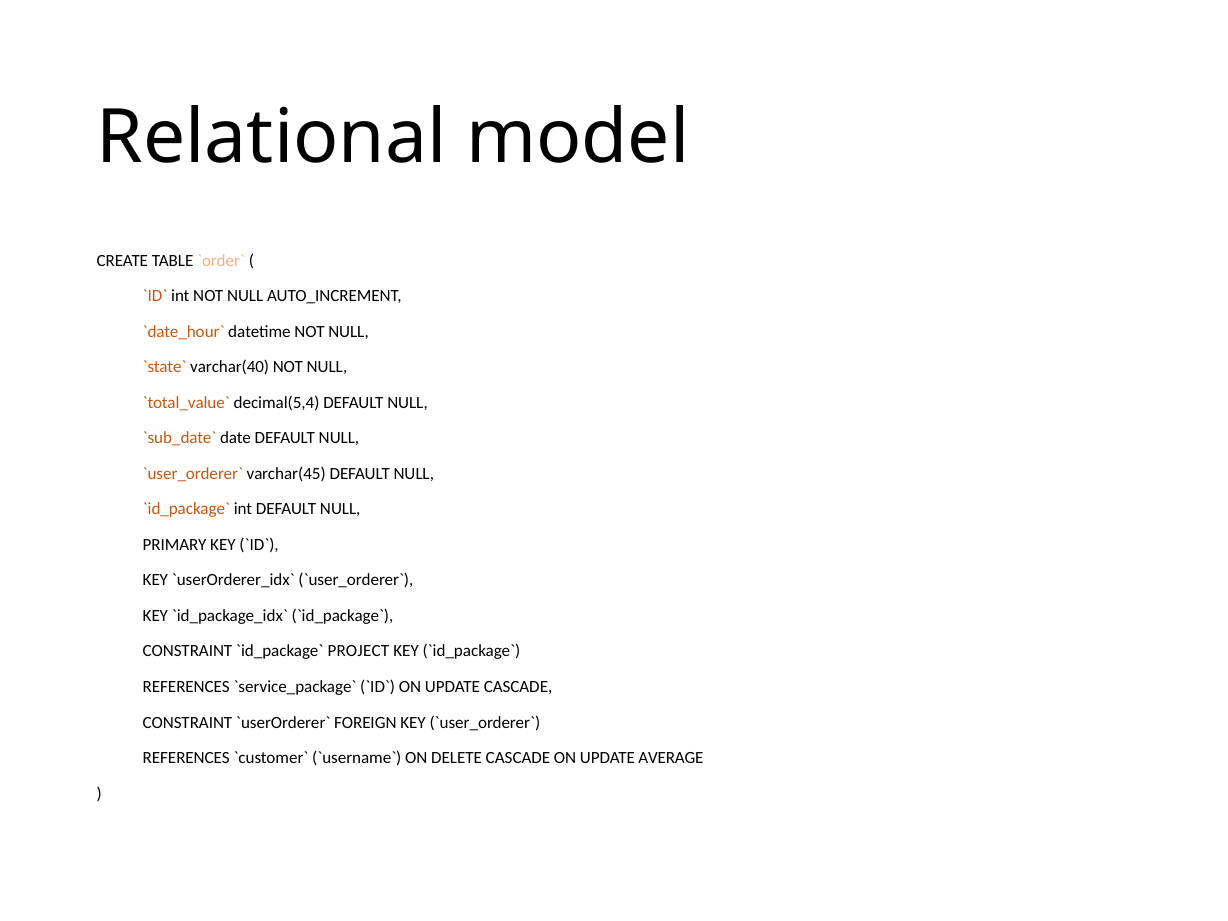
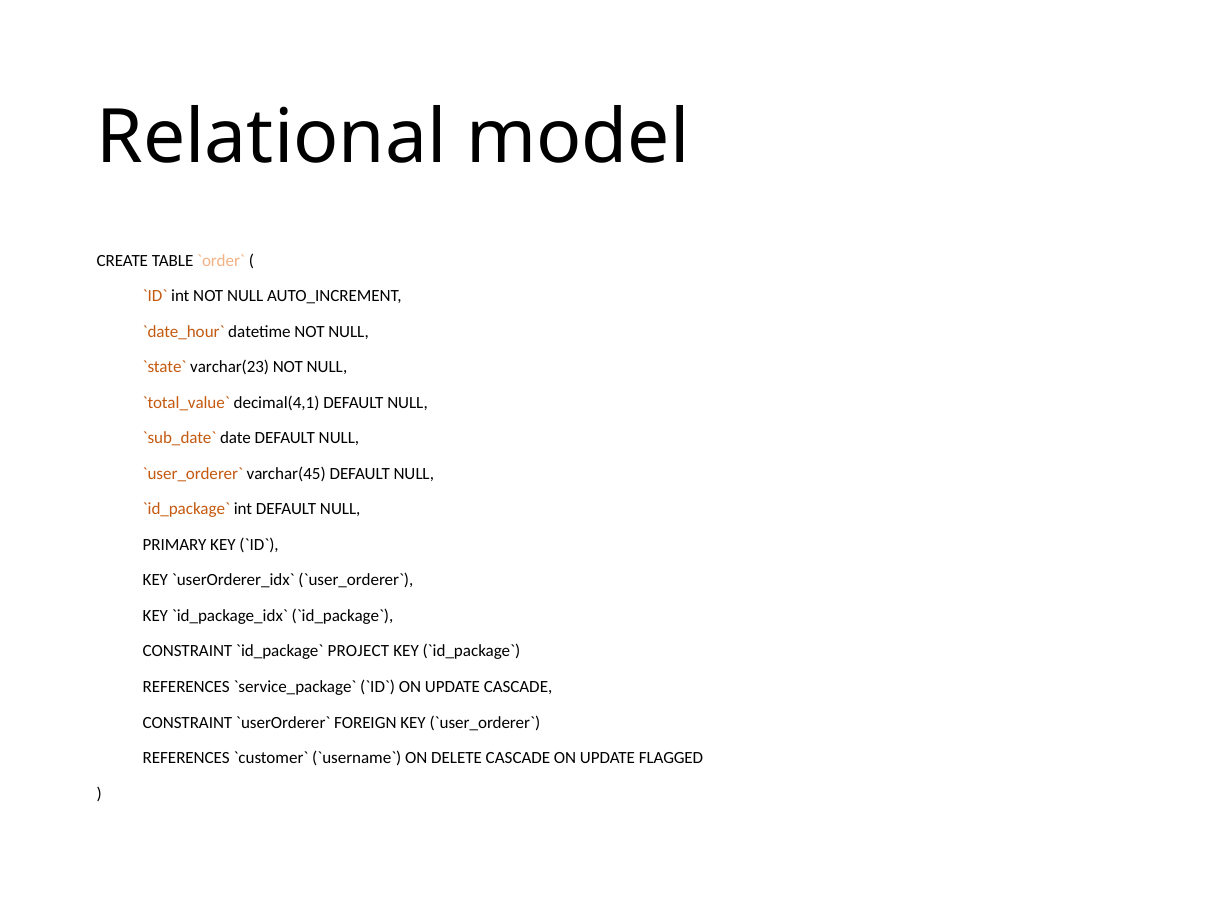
varchar(40: varchar(40 -> varchar(23
decimal(5,4: decimal(5,4 -> decimal(4,1
AVERAGE: AVERAGE -> FLAGGED
